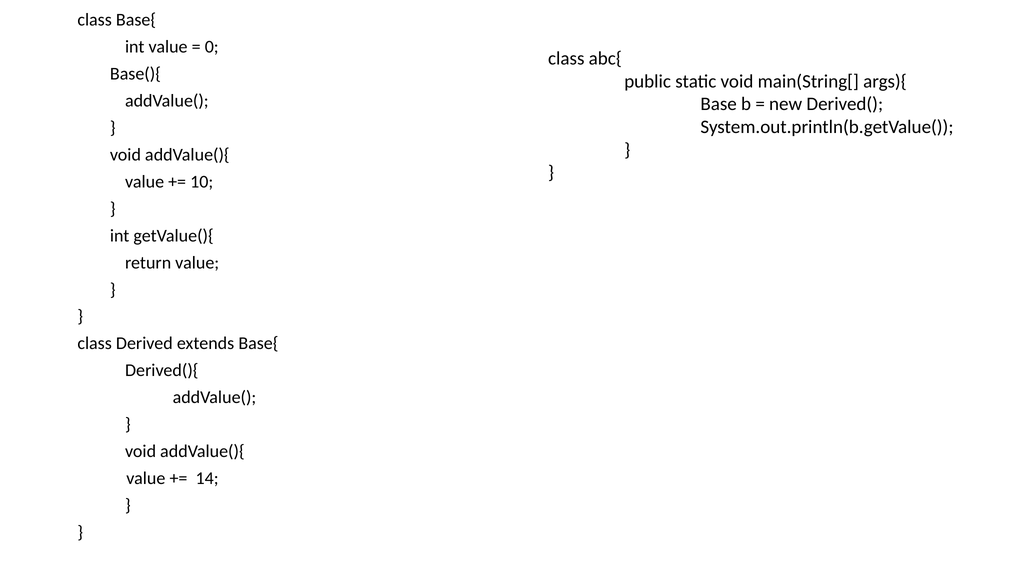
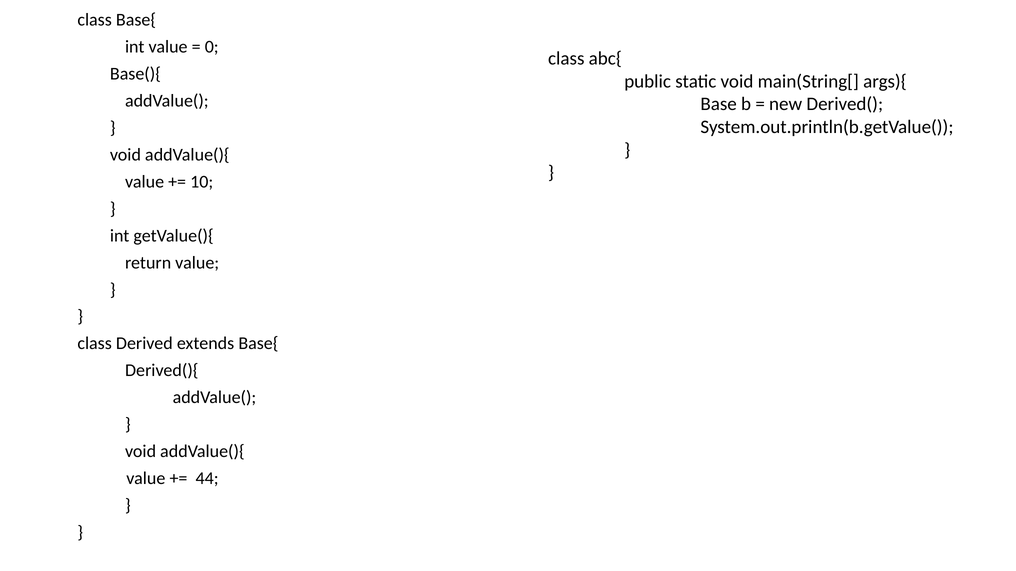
14: 14 -> 44
